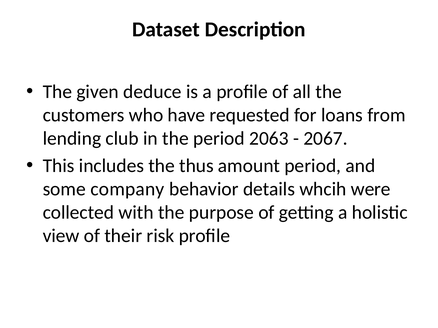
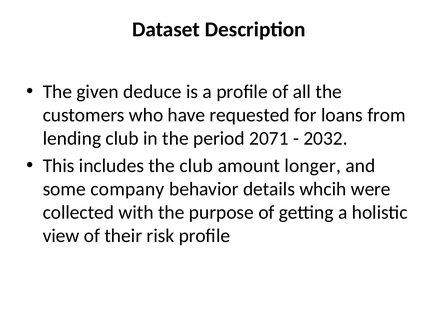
2063: 2063 -> 2071
2067: 2067 -> 2032
the thus: thus -> club
amount period: period -> longer
